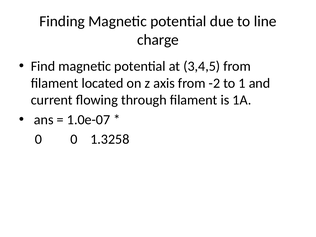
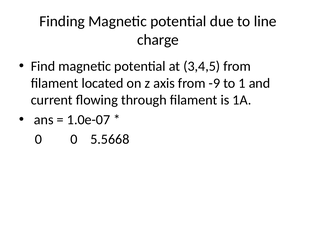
-2: -2 -> -9
1.3258: 1.3258 -> 5.5668
